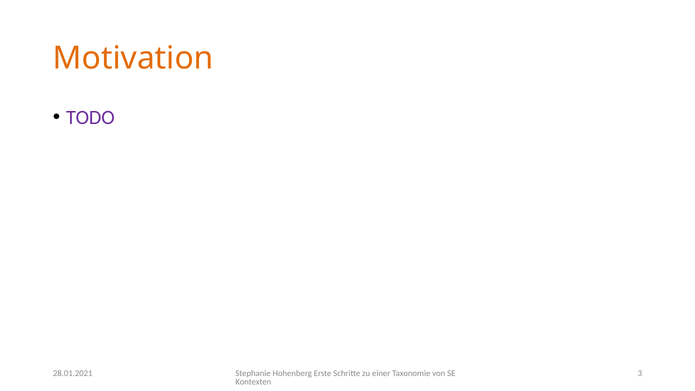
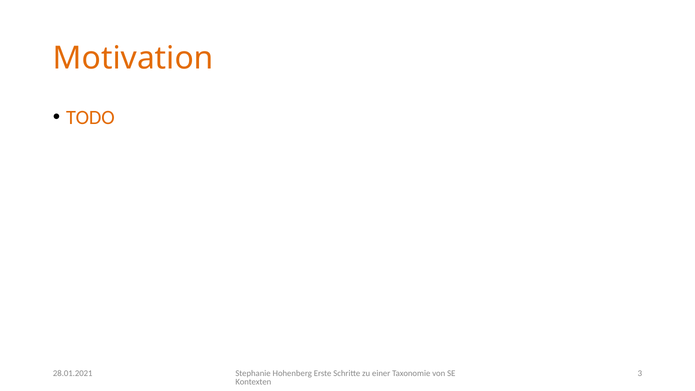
TODO colour: purple -> orange
